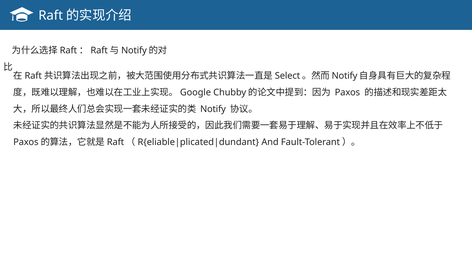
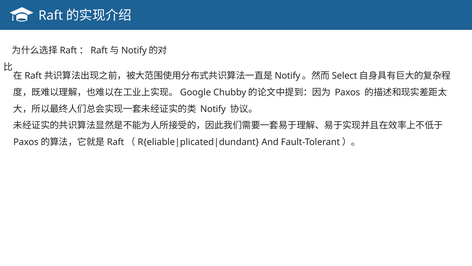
Select at (288, 76): Select -> Notify
Notify at (345, 76): Notify -> Select
